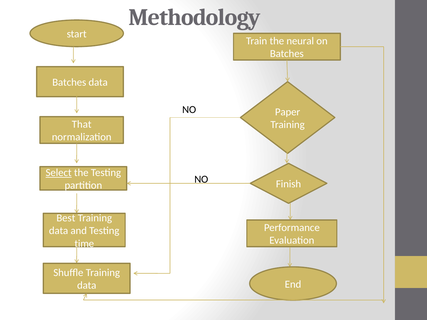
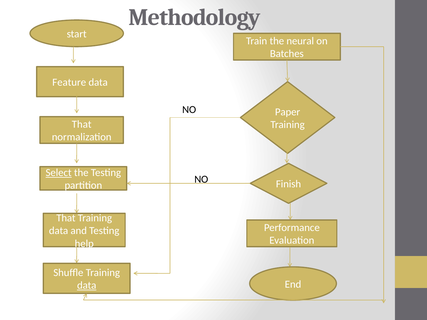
Batches at (69, 82): Batches -> Feature
Best at (66, 218): Best -> That
time: time -> help
data at (87, 286) underline: none -> present
